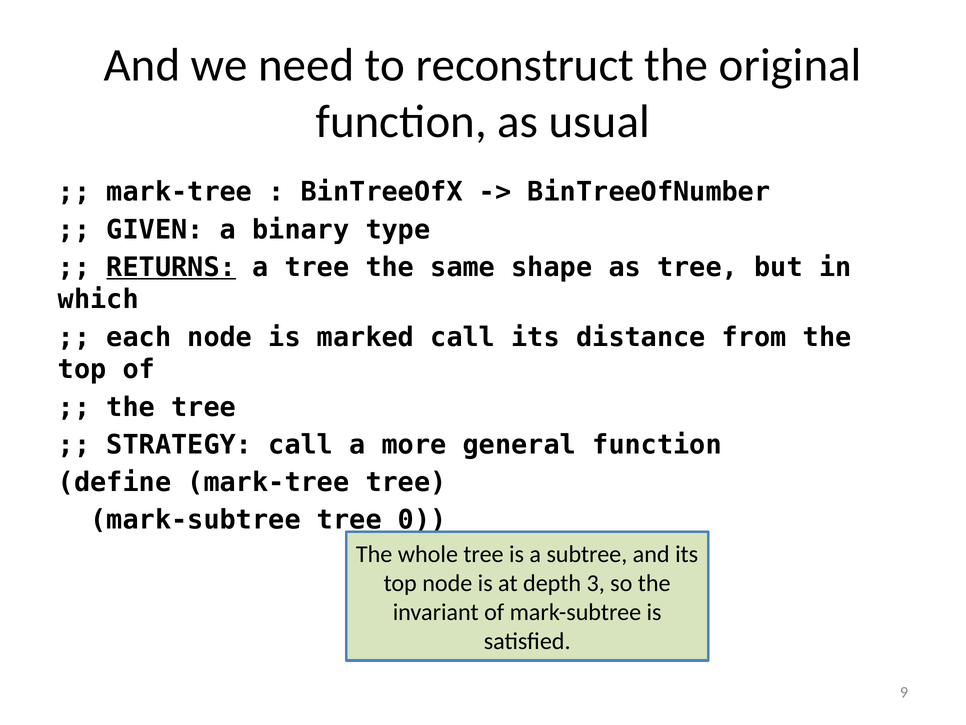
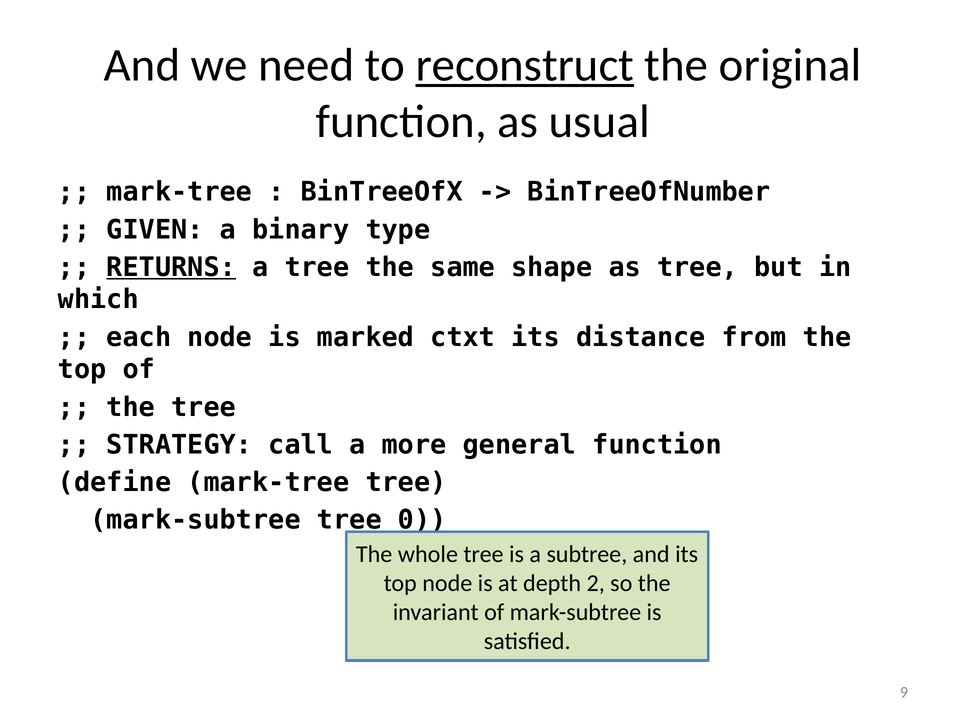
reconstruct underline: none -> present
marked call: call -> ctxt
3: 3 -> 2
